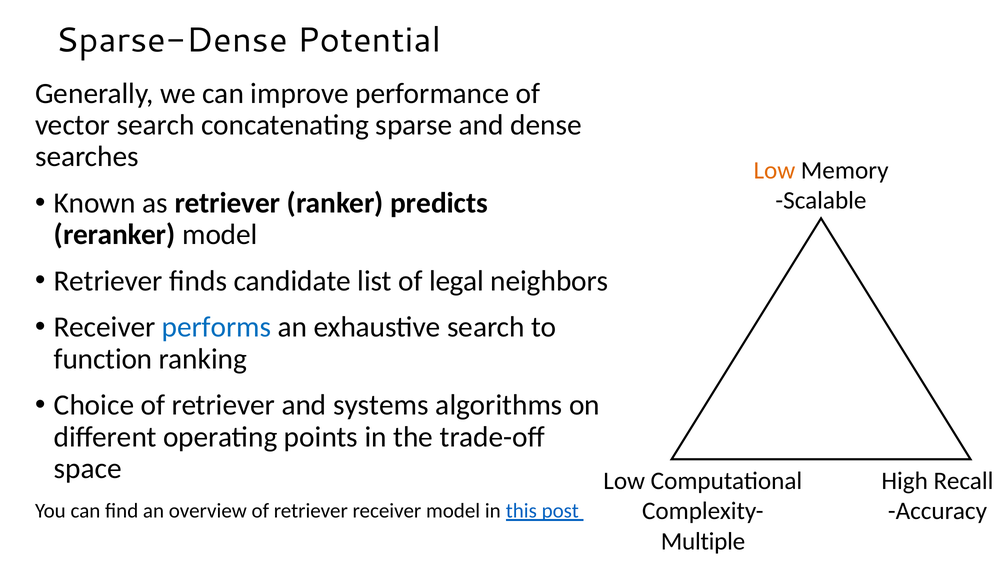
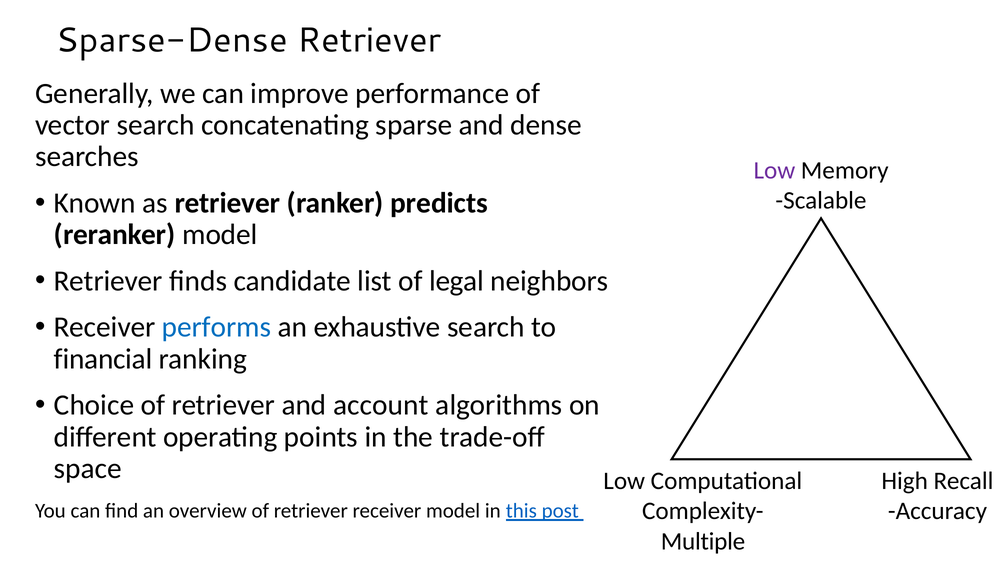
Sparse-Dense Potential: Potential -> Retriever
Low at (774, 170) colour: orange -> purple
function: function -> financial
systems: systems -> account
